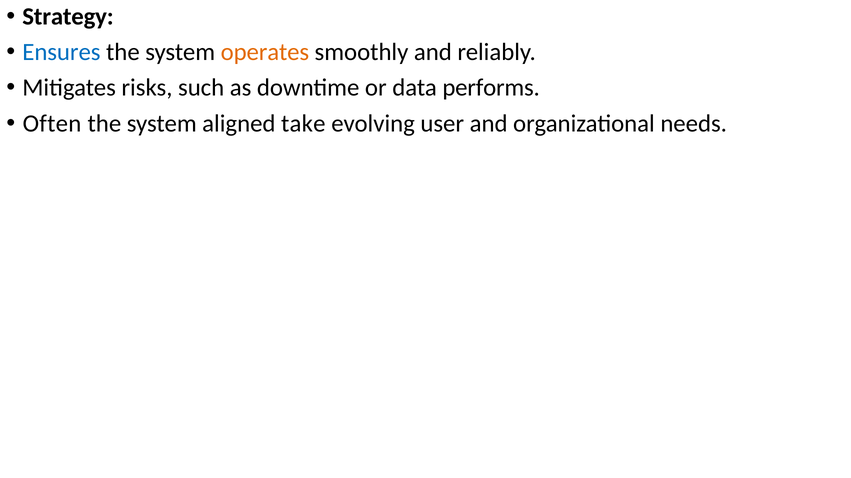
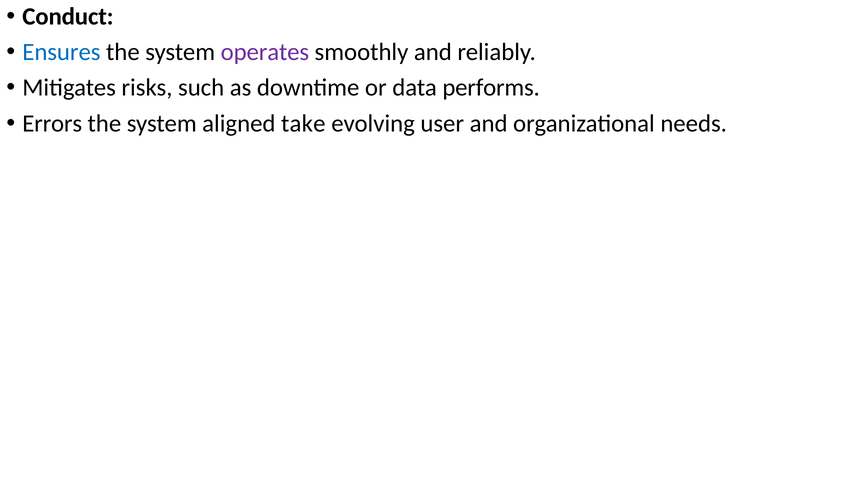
Strategy: Strategy -> Conduct
operates colour: orange -> purple
Often: Often -> Errors
